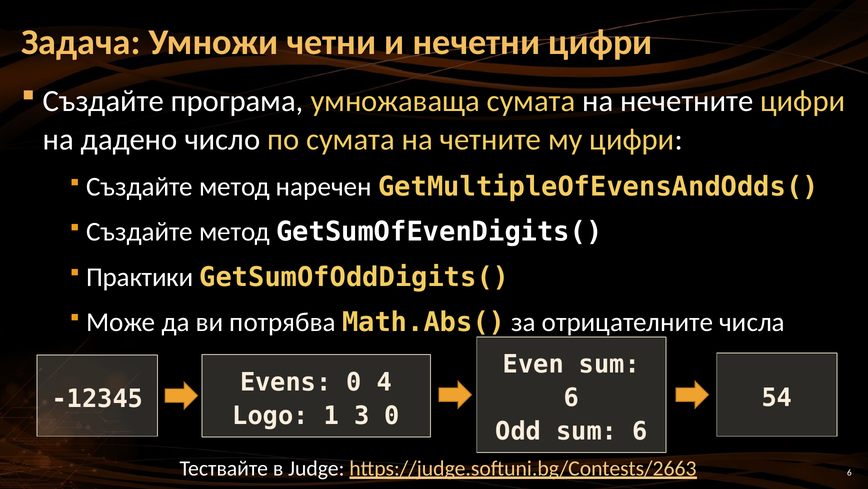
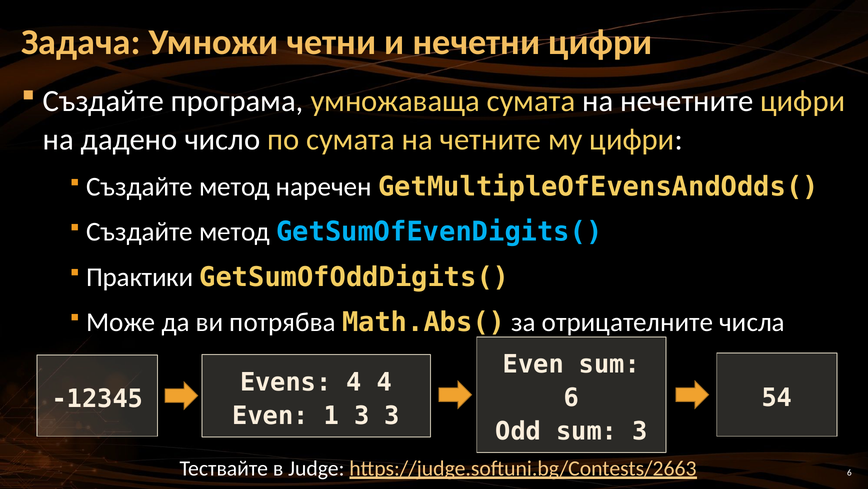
GetSumOfEvenDigits( colour: white -> light blue
Evens 0: 0 -> 4
Logo at (271, 415): Logo -> Even
3 0: 0 -> 3
Odd sum 6: 6 -> 3
